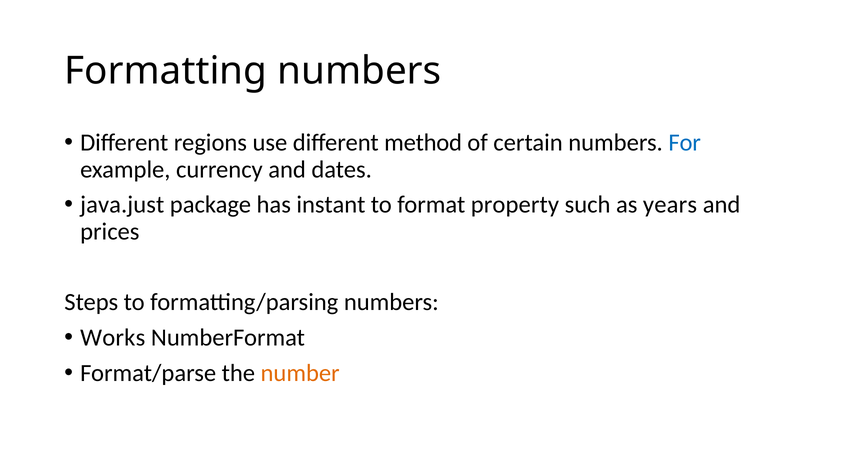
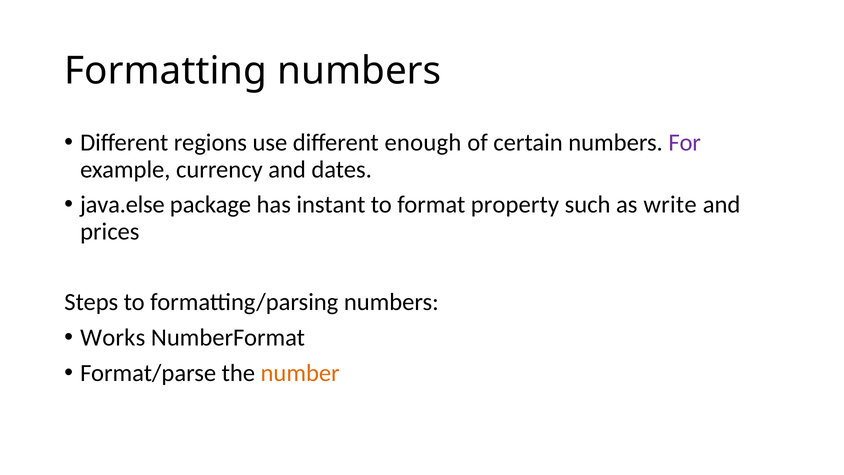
method: method -> enough
For colour: blue -> purple
java.just: java.just -> java.else
years: years -> write
